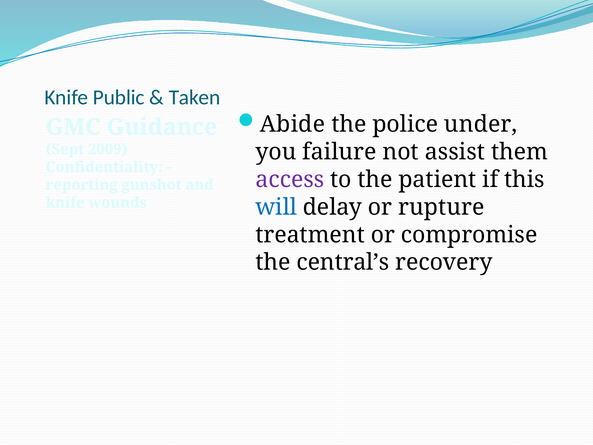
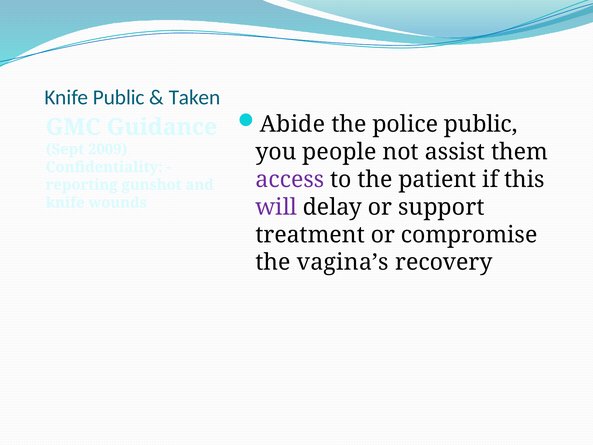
police under: under -> public
failure: failure -> people
will colour: blue -> purple
rupture: rupture -> support
central’s: central’s -> vagina’s
